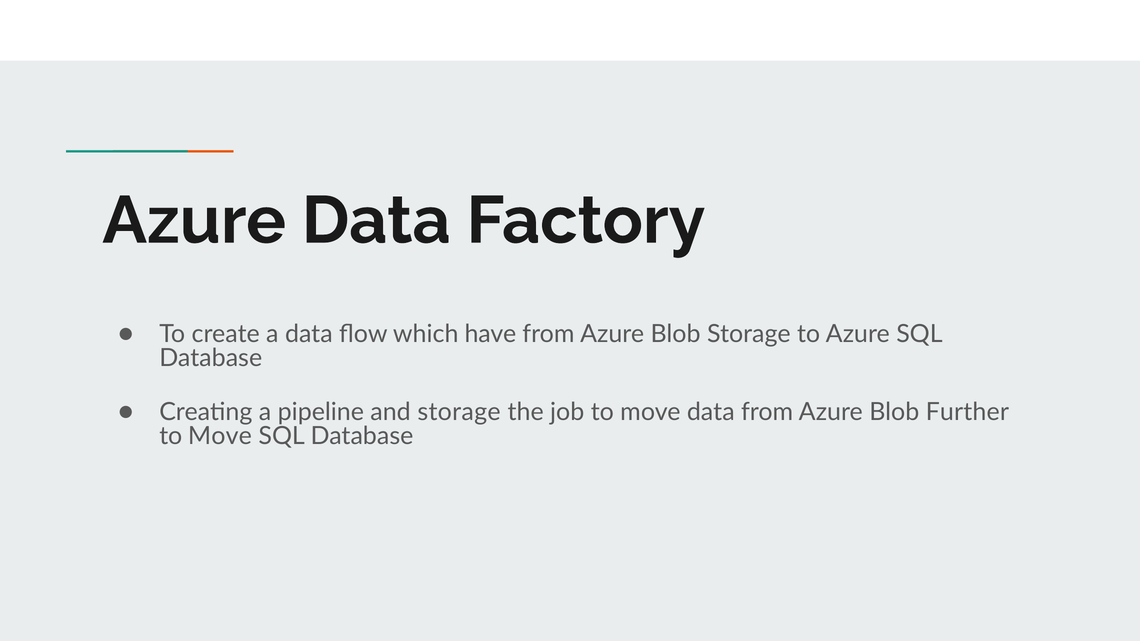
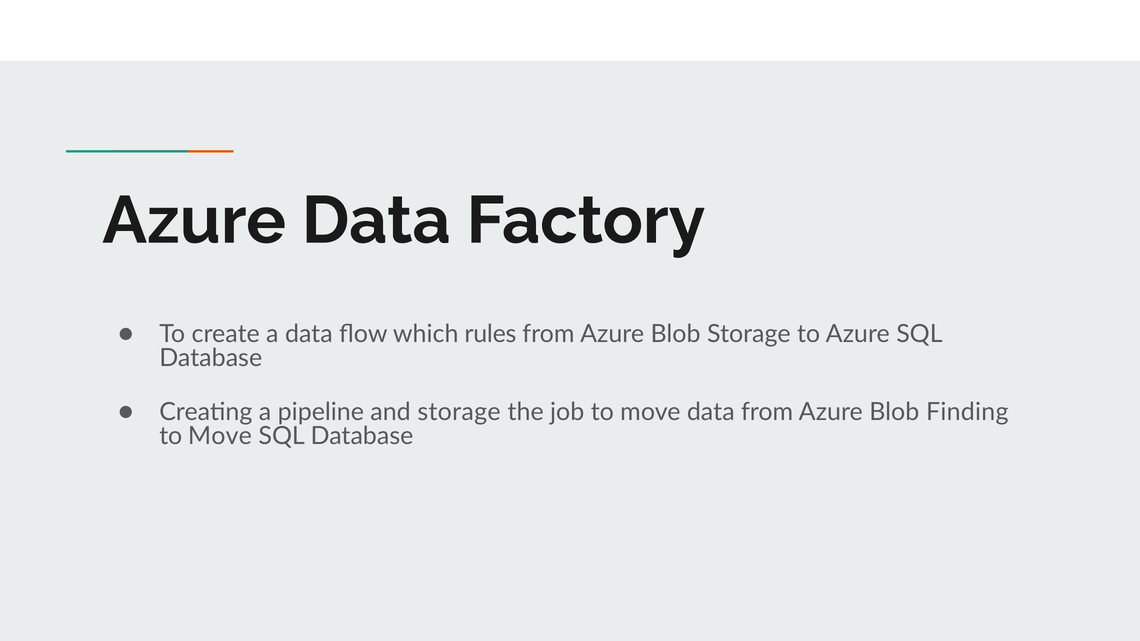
have: have -> rules
Further: Further -> Finding
